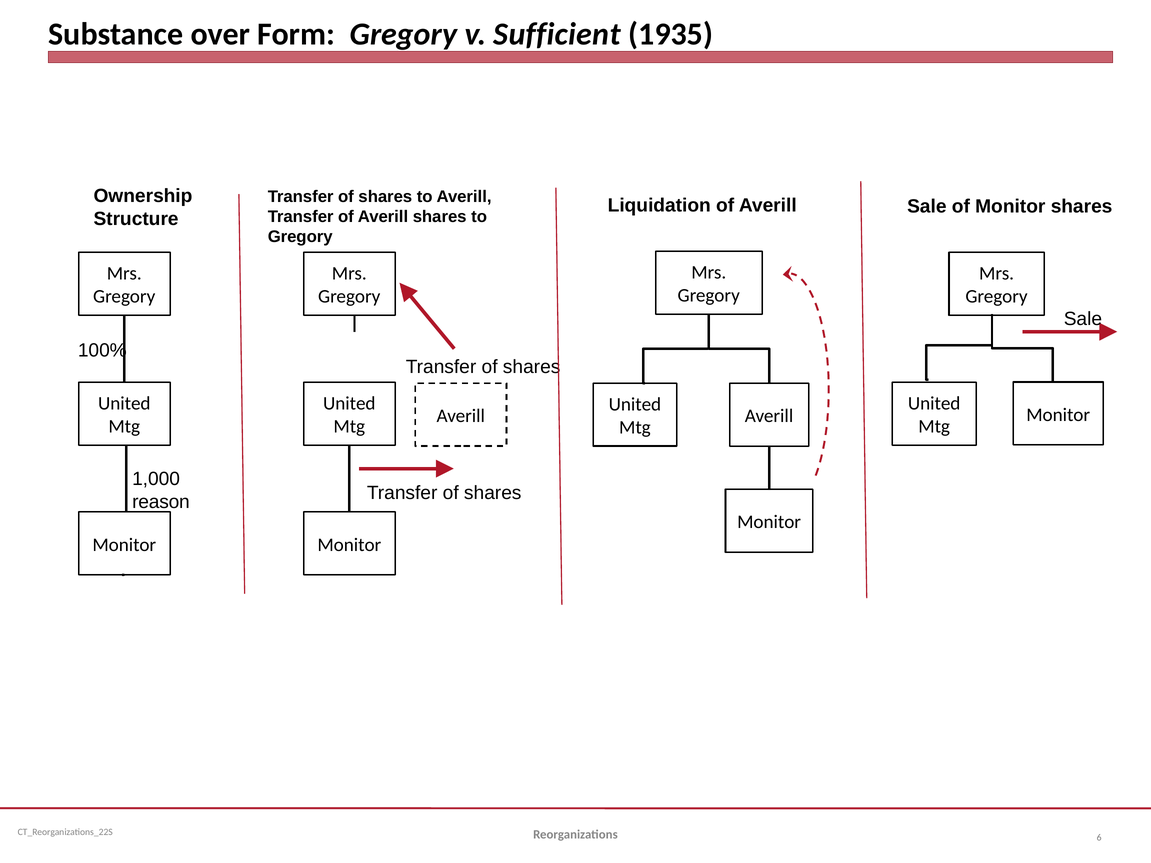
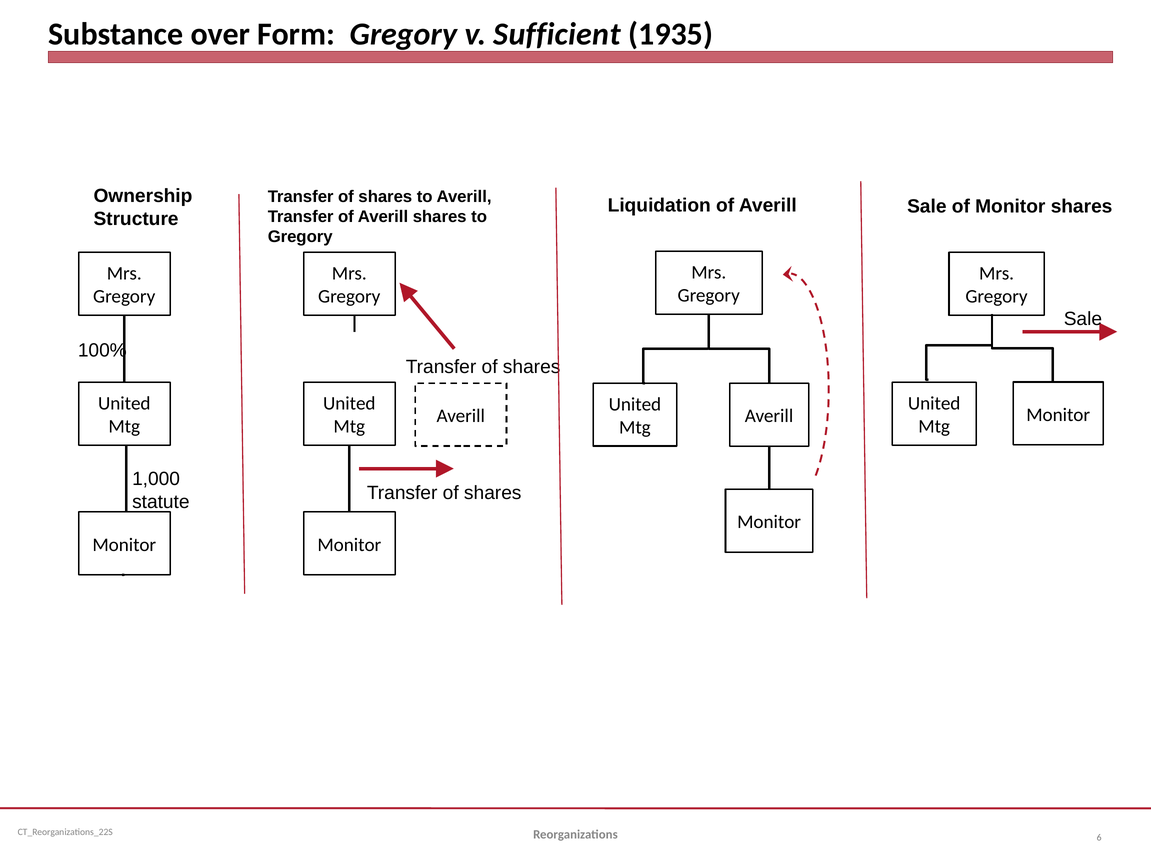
reason: reason -> statute
